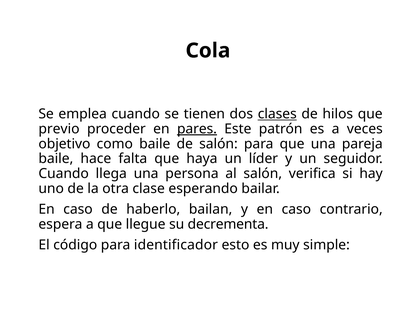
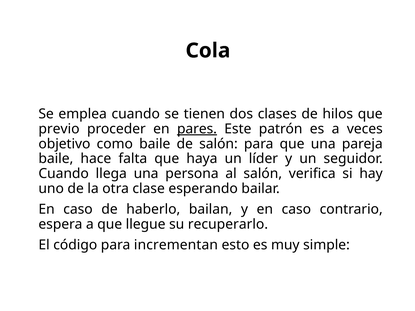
clases underline: present -> none
decrementa: decrementa -> recuperarlo
identificador: identificador -> incrementan
